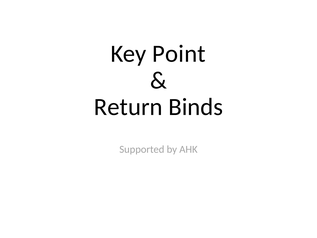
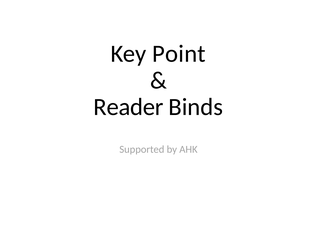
Return: Return -> Reader
